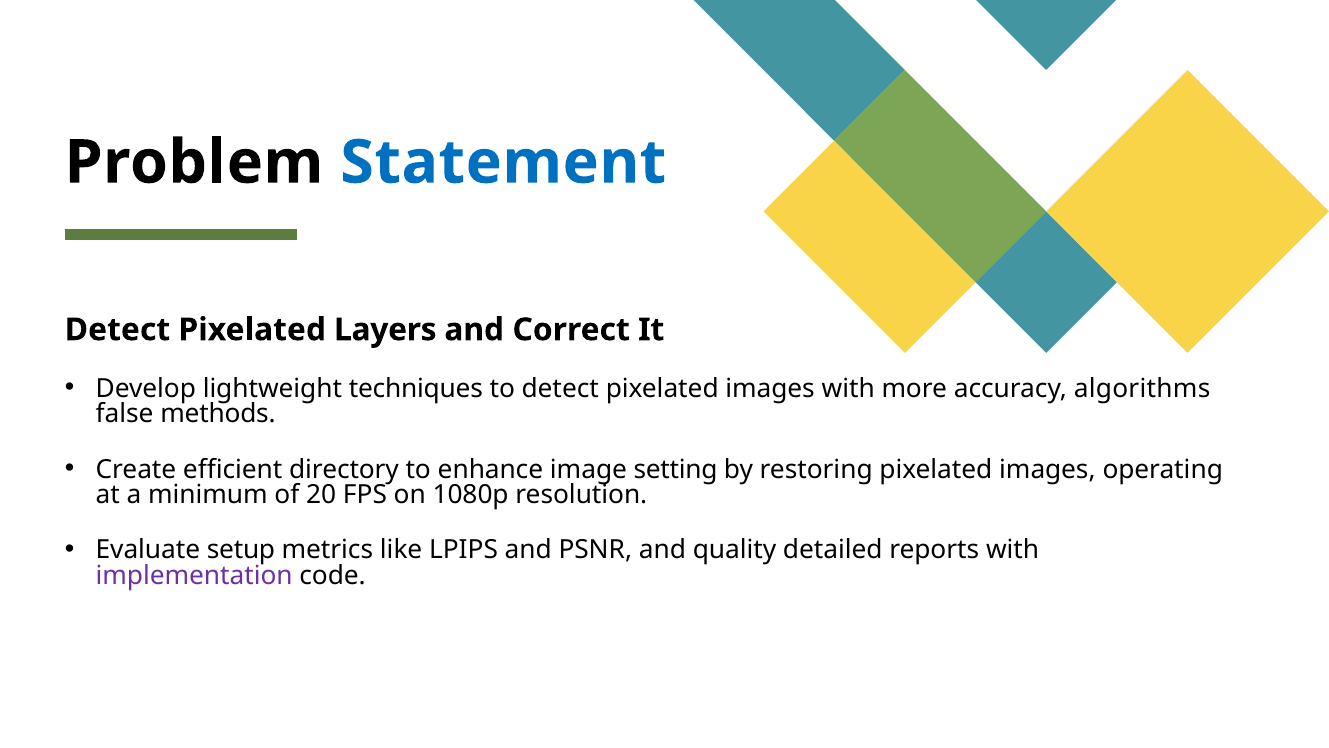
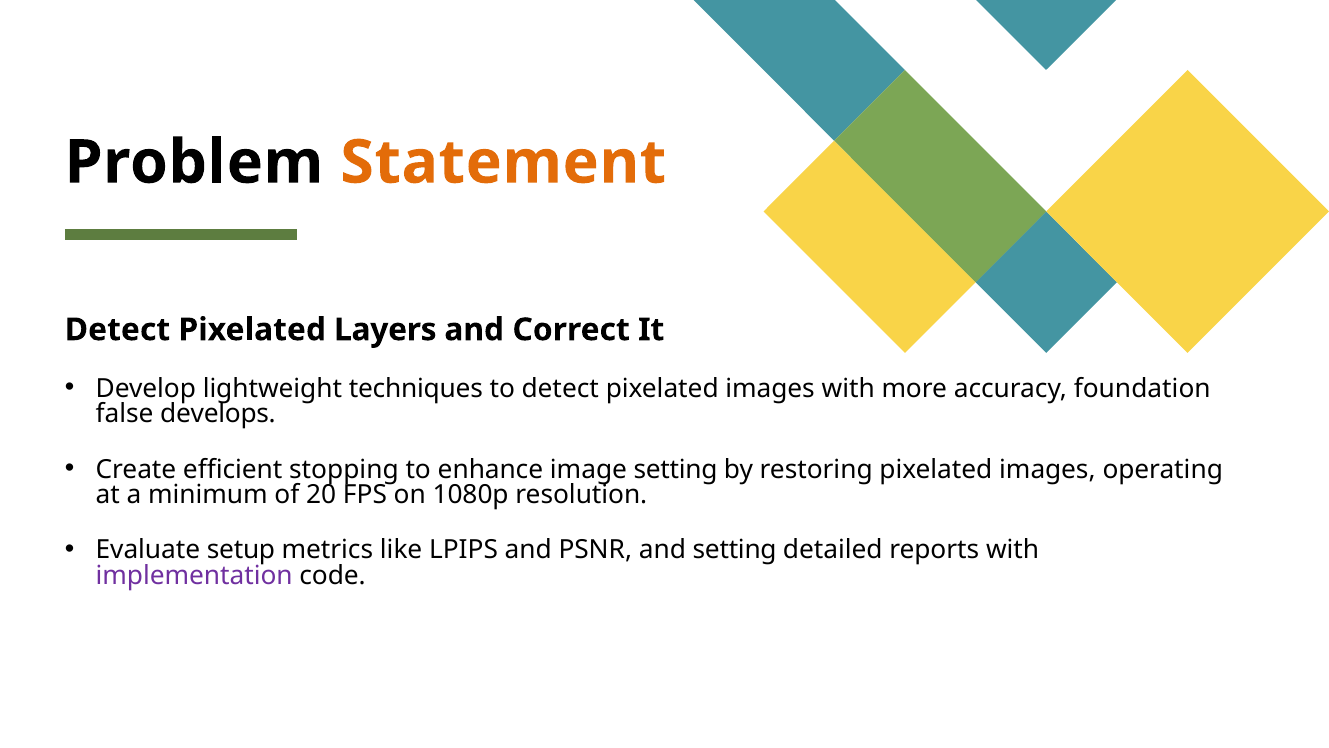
Statement colour: blue -> orange
algorithms: algorithms -> foundation
methods: methods -> develops
directory: directory -> stopping
and quality: quality -> setting
